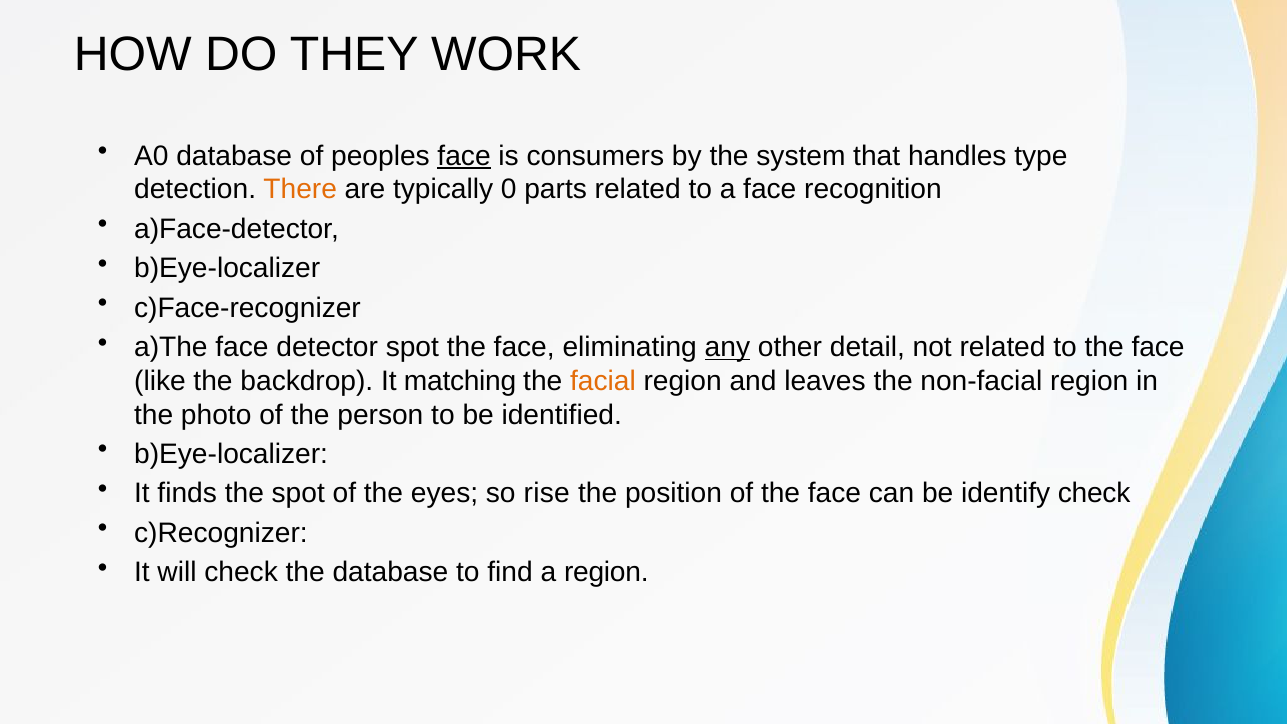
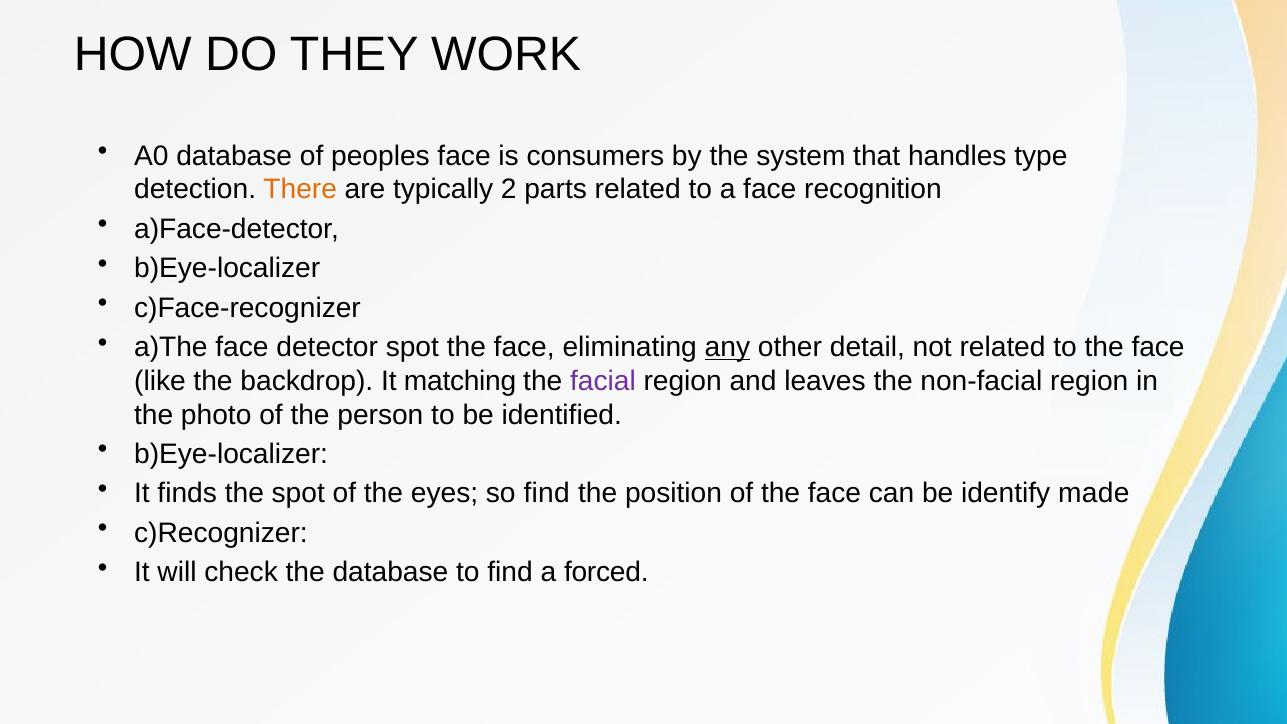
face at (464, 156) underline: present -> none
0: 0 -> 2
facial colour: orange -> purple
so rise: rise -> find
identify check: check -> made
a region: region -> forced
